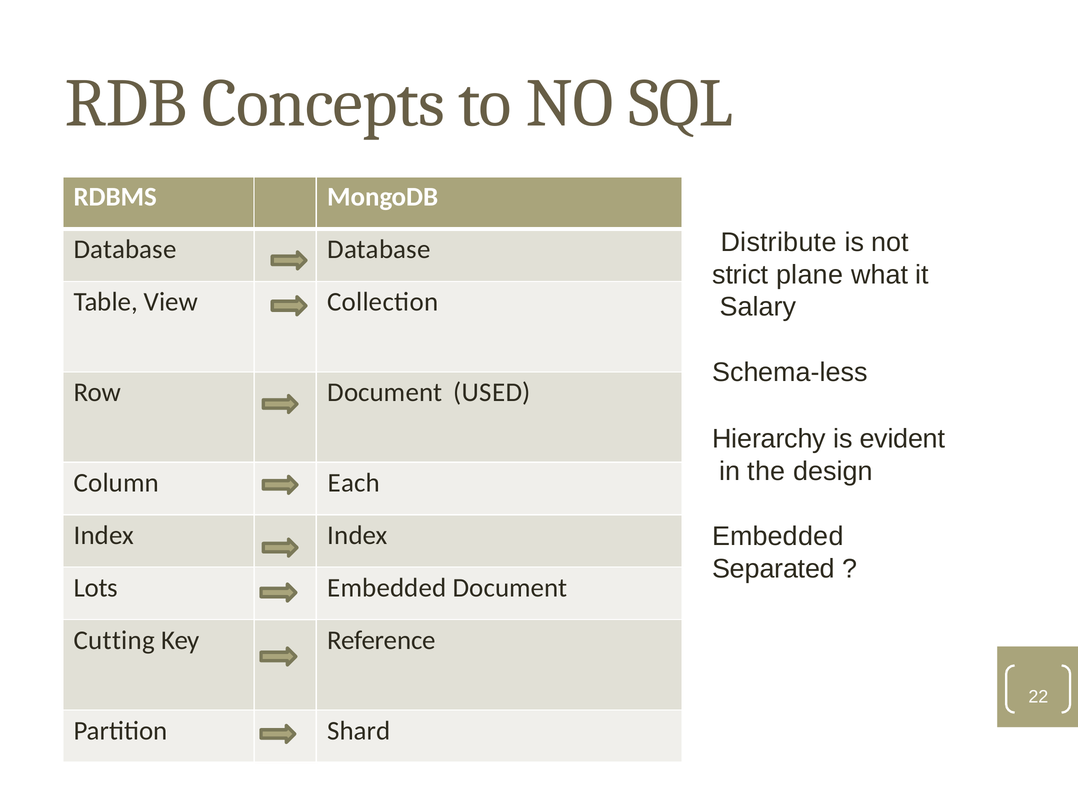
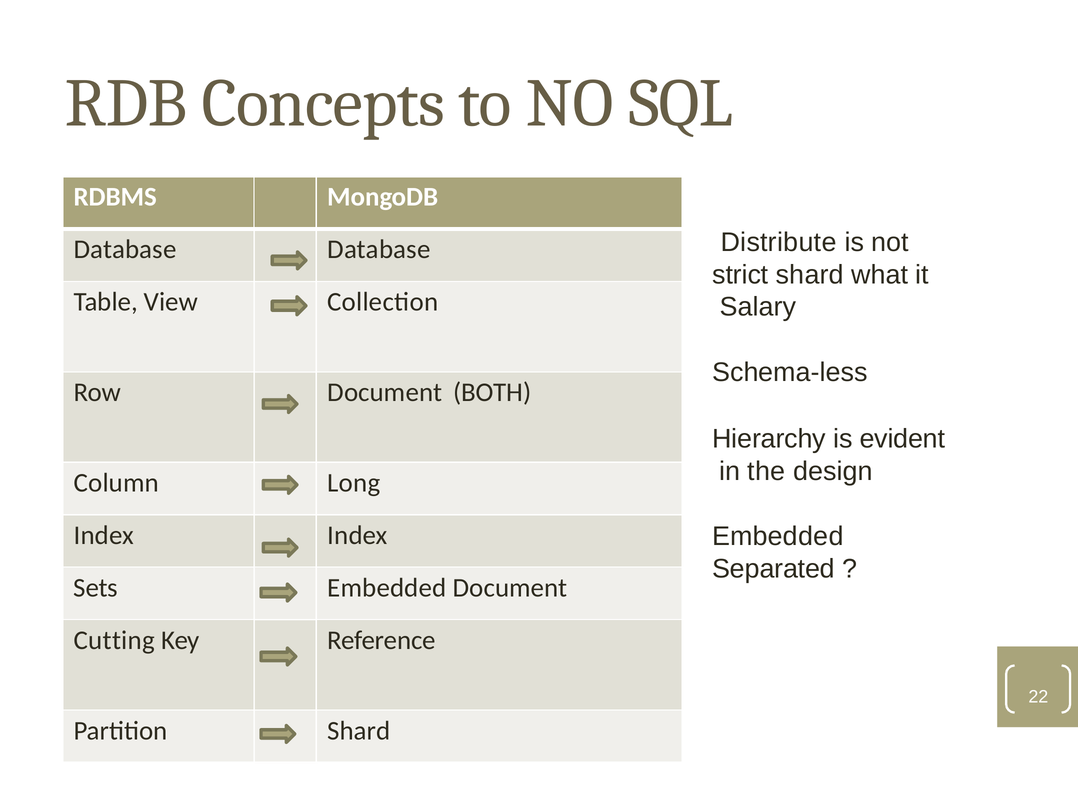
strict plane: plane -> shard
USED: USED -> BOTH
Each: Each -> Long
Lots: Lots -> Sets
